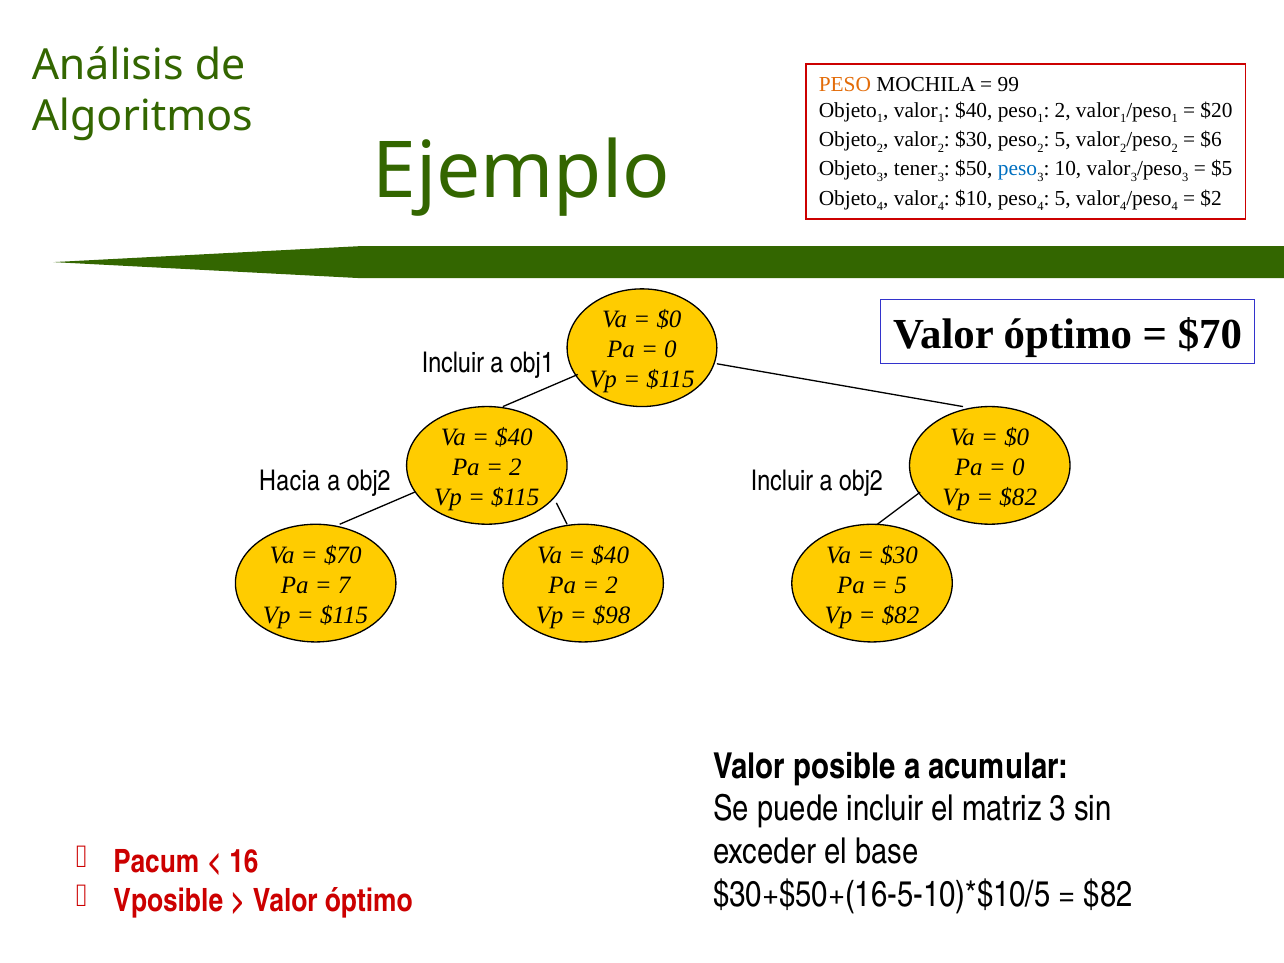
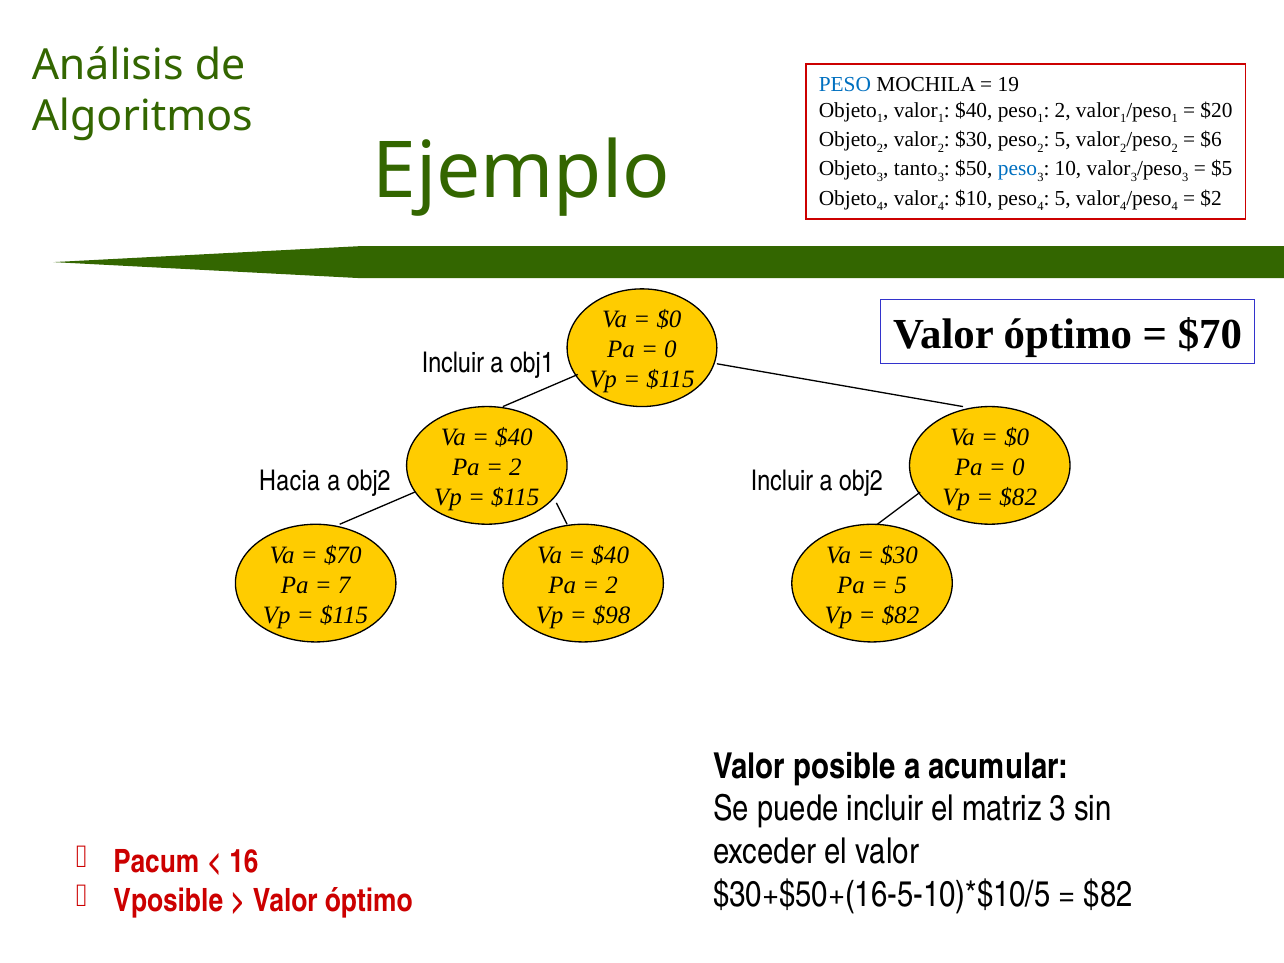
PESO at (845, 85) colour: orange -> blue
99: 99 -> 19
tener: tener -> tanto
el base: base -> valor
